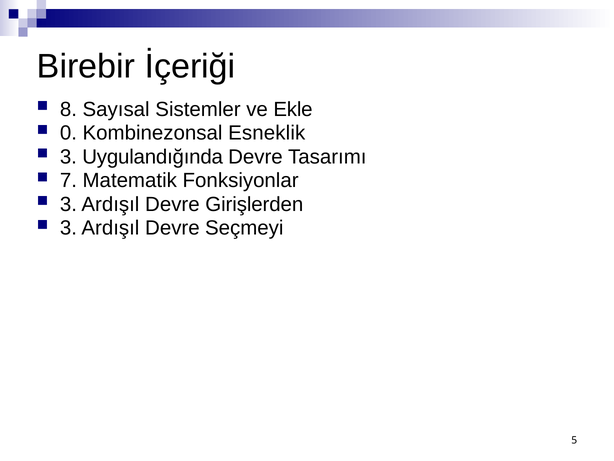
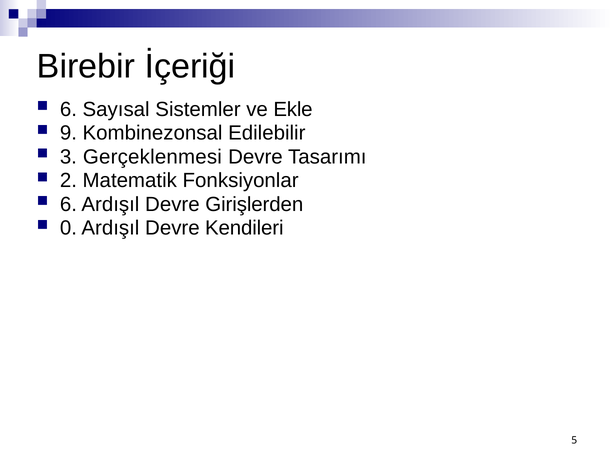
8 at (68, 109): 8 -> 6
0: 0 -> 9
Esneklik: Esneklik -> Edilebilir
Uygulandığında: Uygulandığında -> Gerçeklenmesi
7: 7 -> 2
3 at (68, 204): 3 -> 6
3 at (68, 228): 3 -> 0
Seçmeyi: Seçmeyi -> Kendileri
